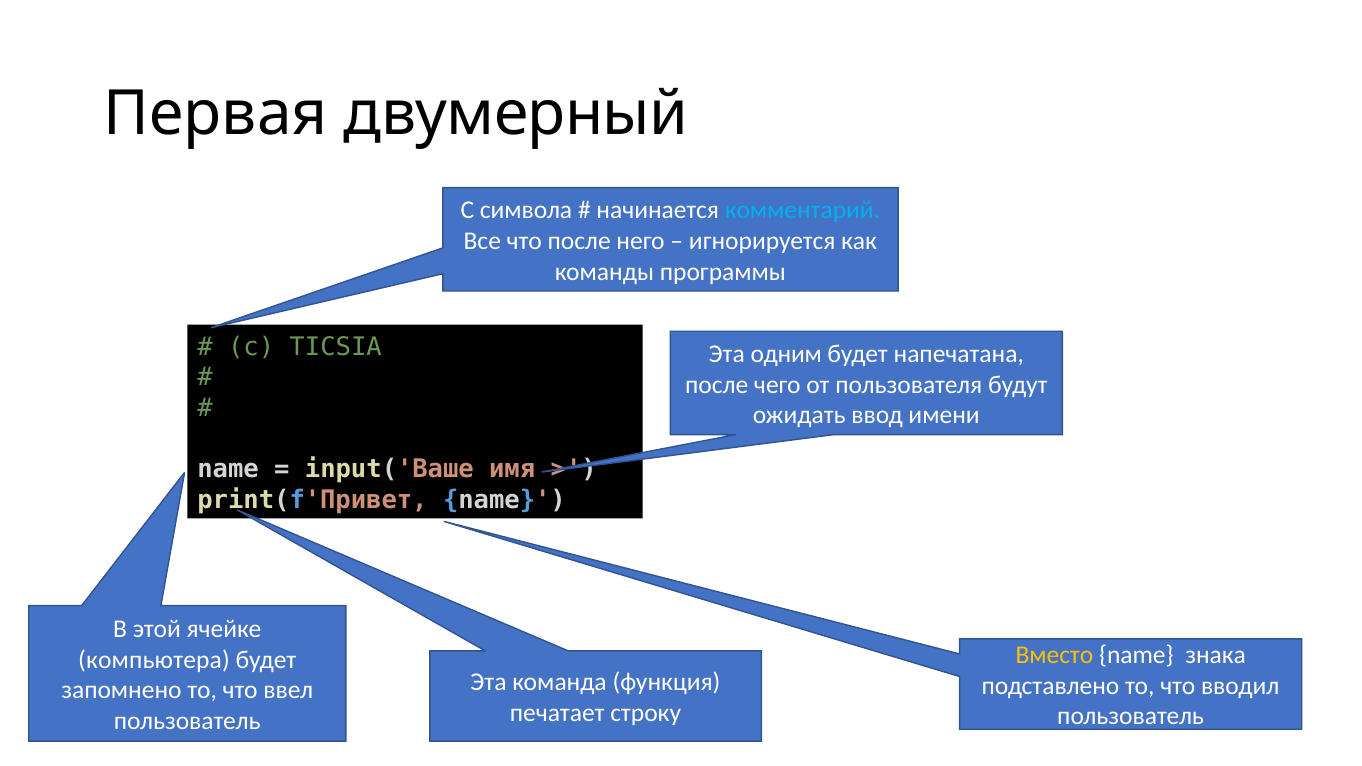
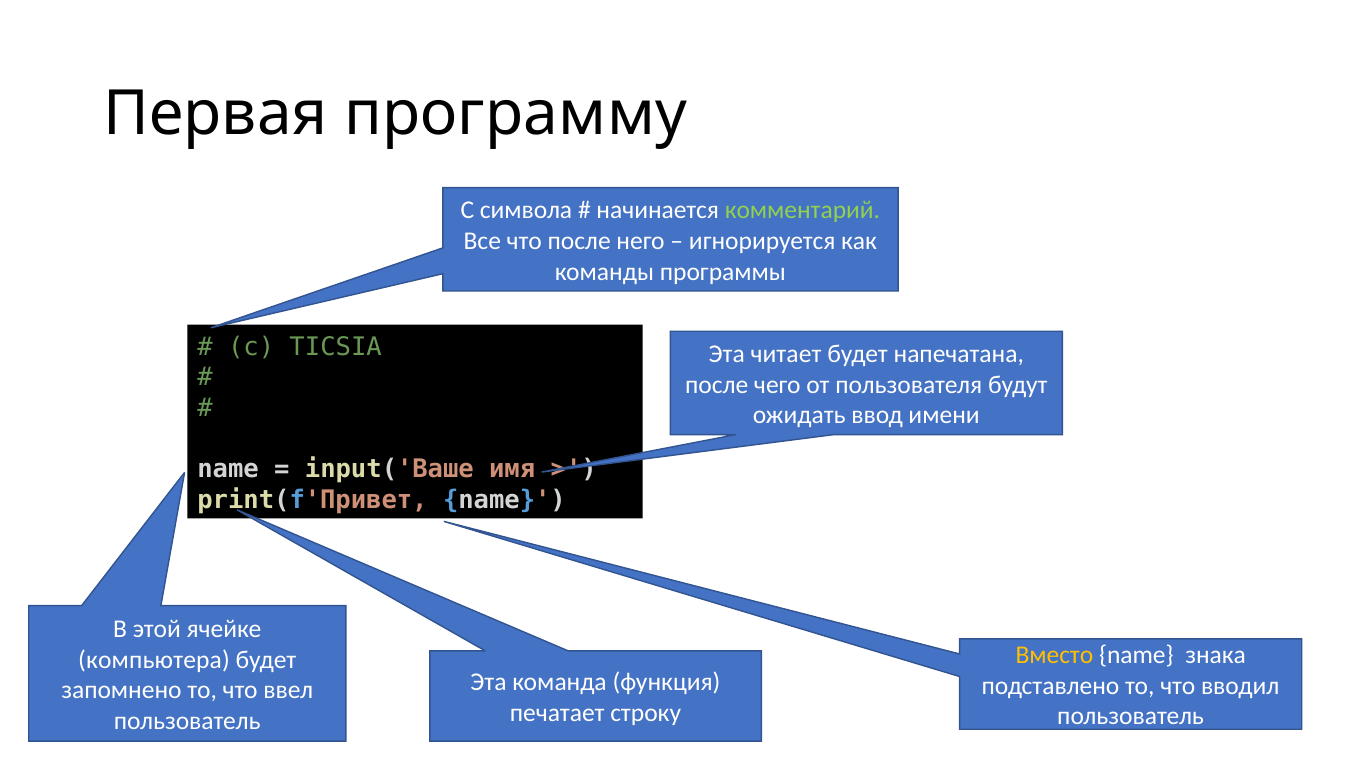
двумерный: двумерный -> программу
комментарий colour: light blue -> light green
одним: одним -> читает
